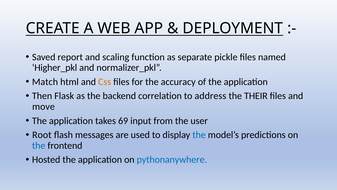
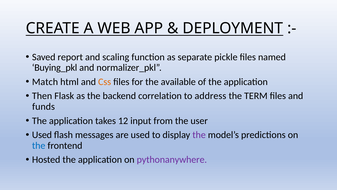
Higher_pkl: Higher_pkl -> Buying_pkl
accuracy: accuracy -> available
THEIR: THEIR -> TERM
move: move -> funds
69: 69 -> 12
Root at (42, 135): Root -> Used
the at (199, 135) colour: blue -> purple
pythonanywhere colour: blue -> purple
